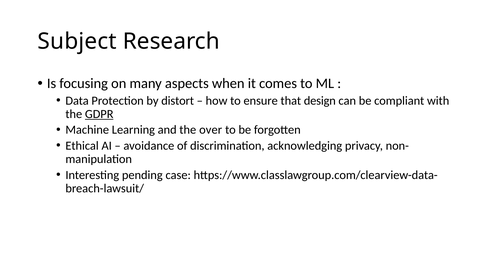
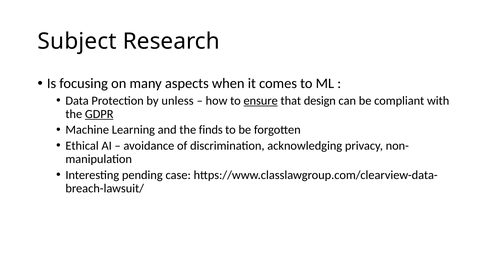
distort: distort -> unless
ensure underline: none -> present
over: over -> finds
